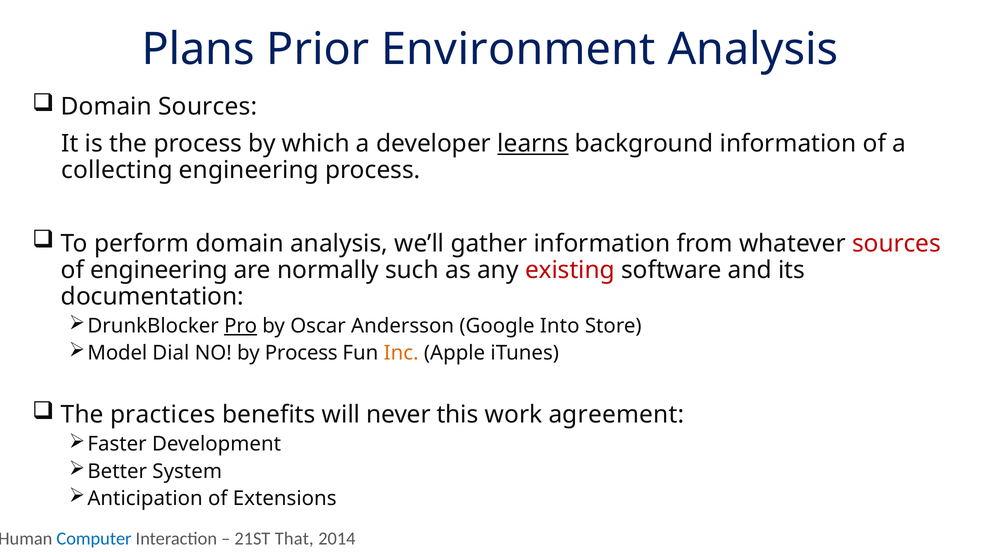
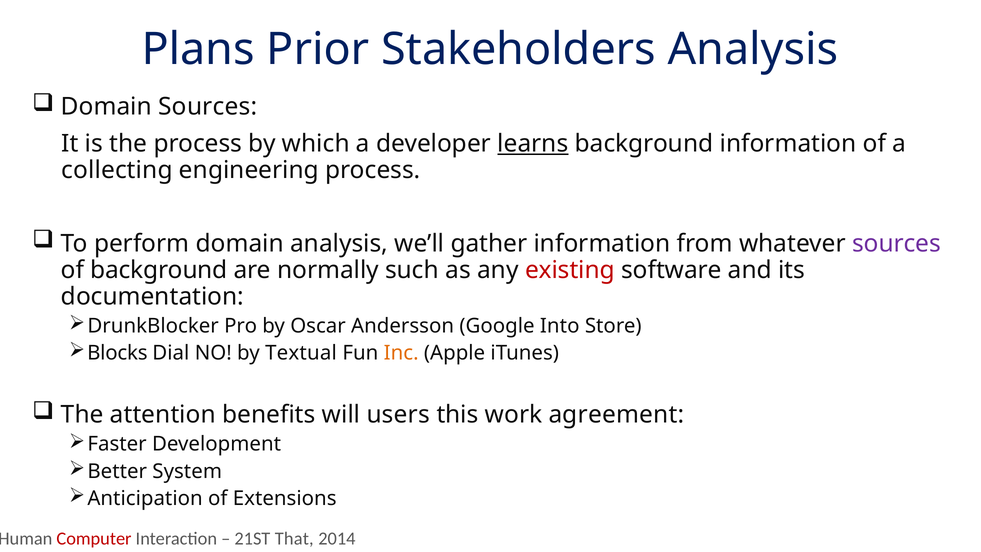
Environment: Environment -> Stakeholders
sources at (897, 243) colour: red -> purple
of engineering: engineering -> background
Pro underline: present -> none
Model: Model -> Blocks
by Process: Process -> Textual
practices: practices -> attention
never: never -> users
Computer colour: blue -> red
